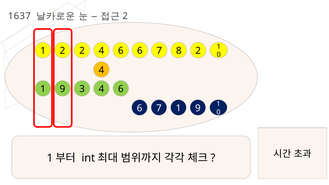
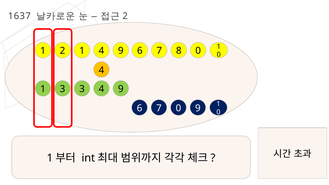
2 2: 2 -> 1
6 at (121, 51): 6 -> 9
8 2: 2 -> 0
9 at (62, 89): 9 -> 3
3 4 6: 6 -> 9
7 1: 1 -> 0
